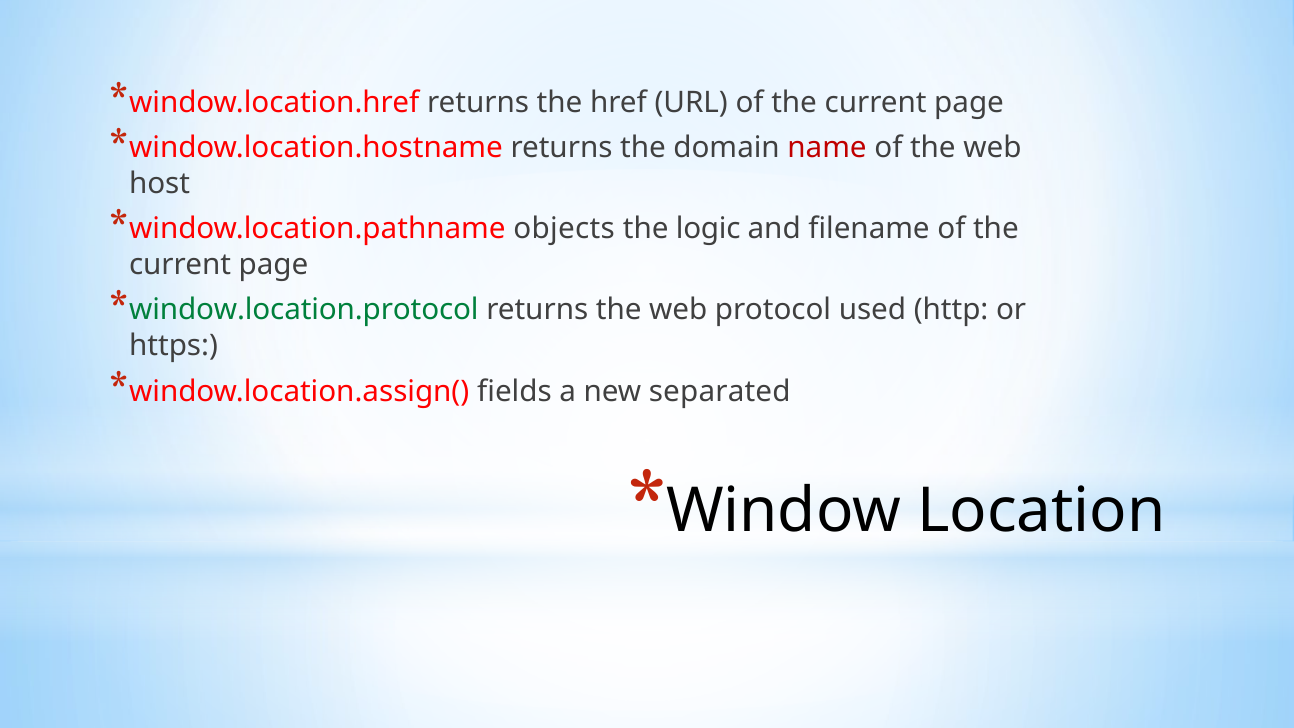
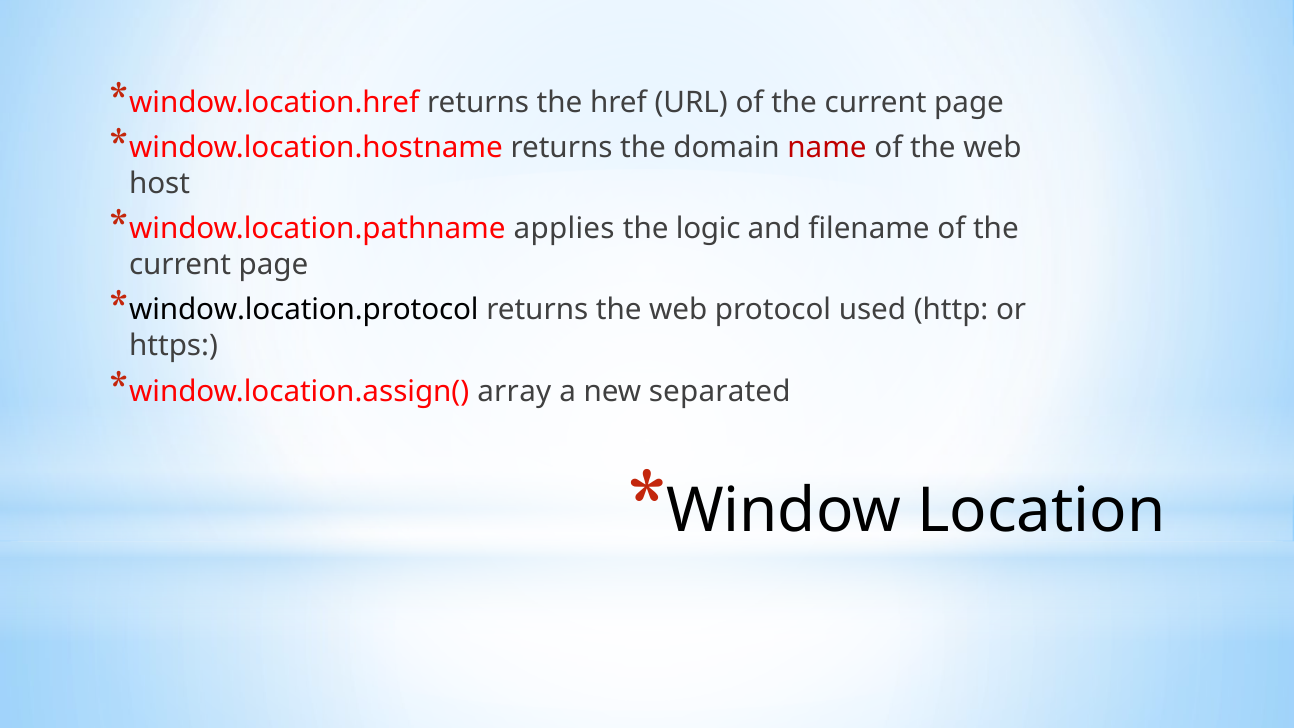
objects: objects -> applies
window.location.protocol colour: green -> black
fields: fields -> array
